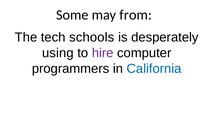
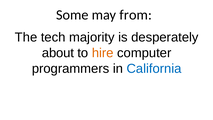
schools: schools -> majority
using: using -> about
hire colour: purple -> orange
